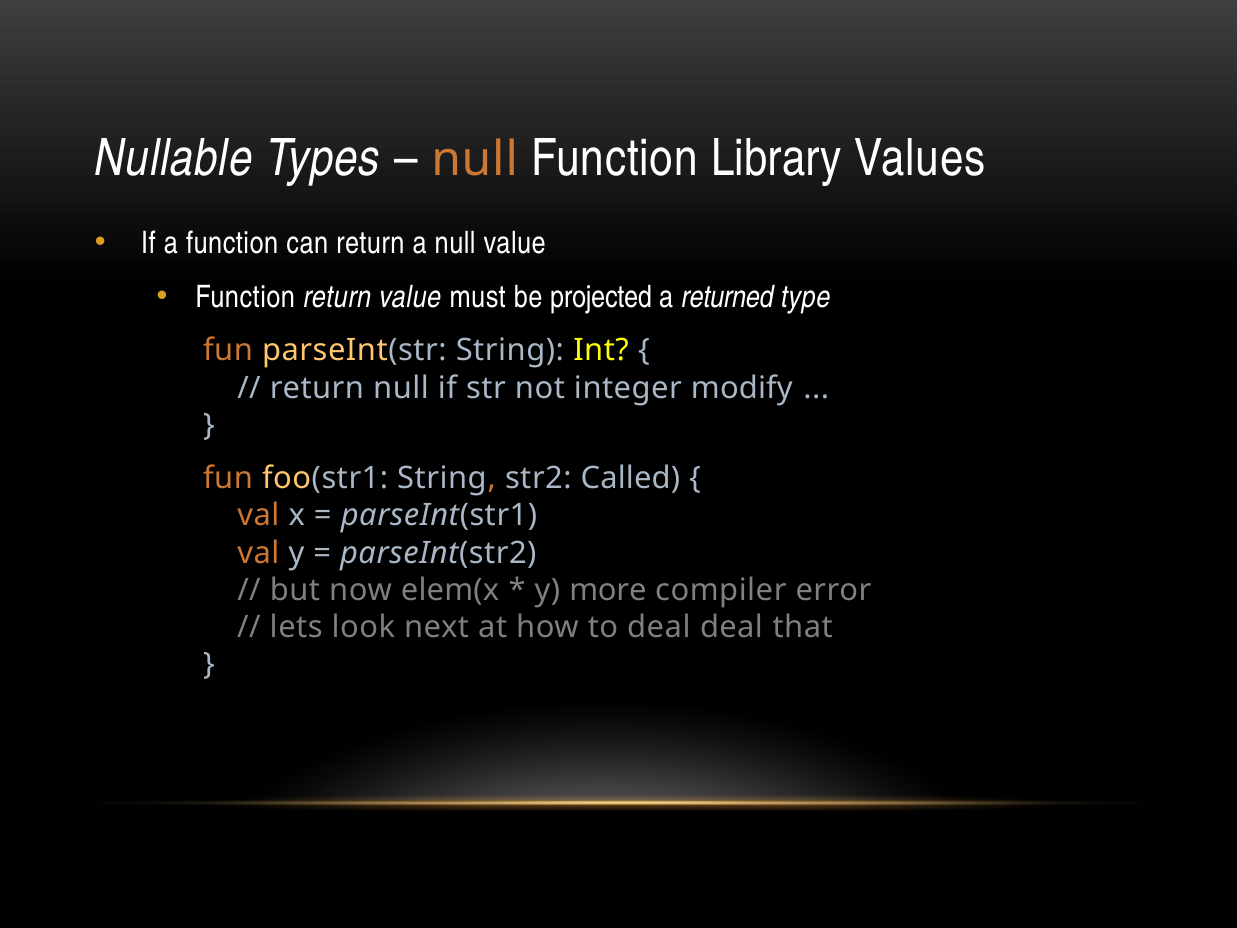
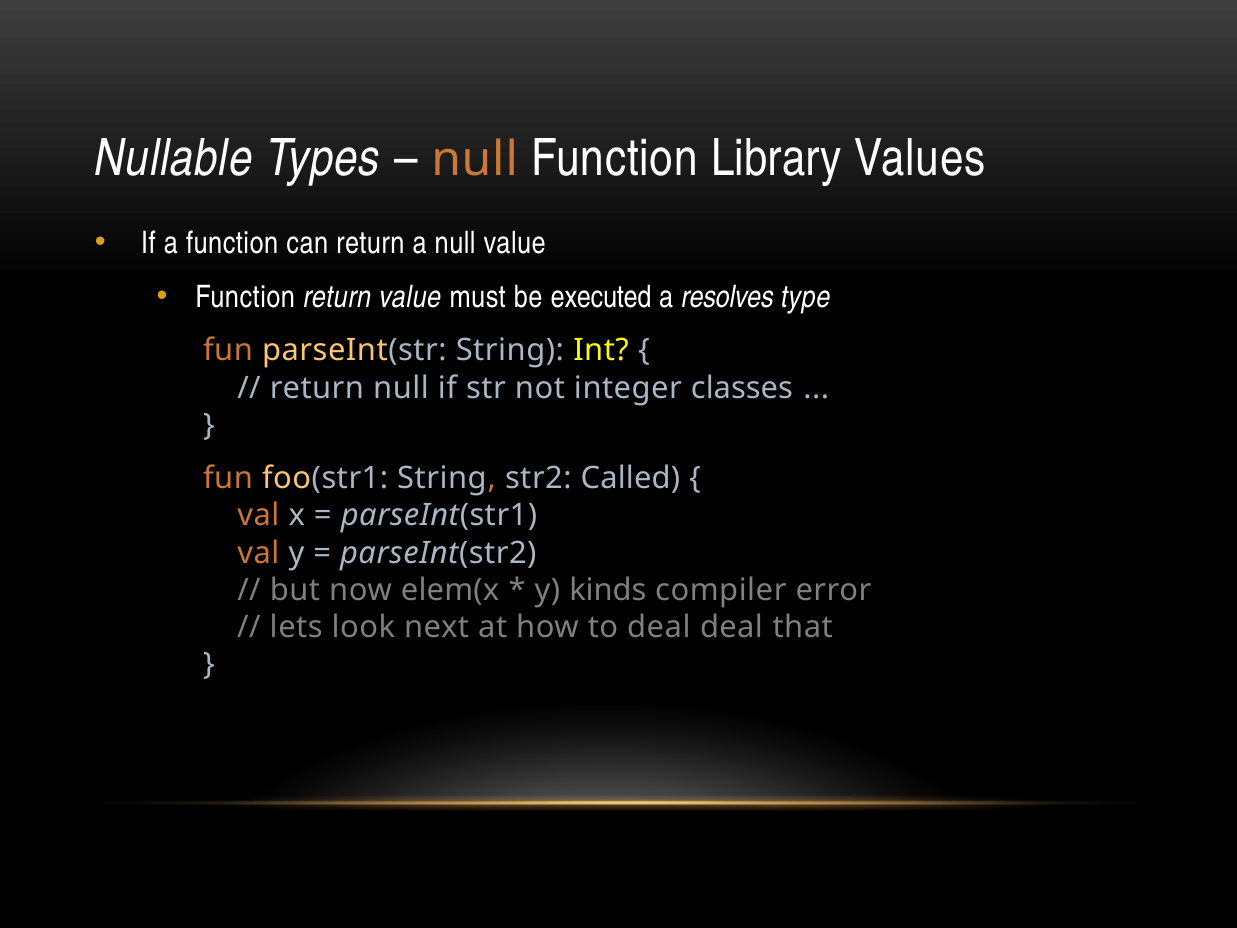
projected: projected -> executed
returned: returned -> resolves
modify: modify -> classes
more: more -> kinds
